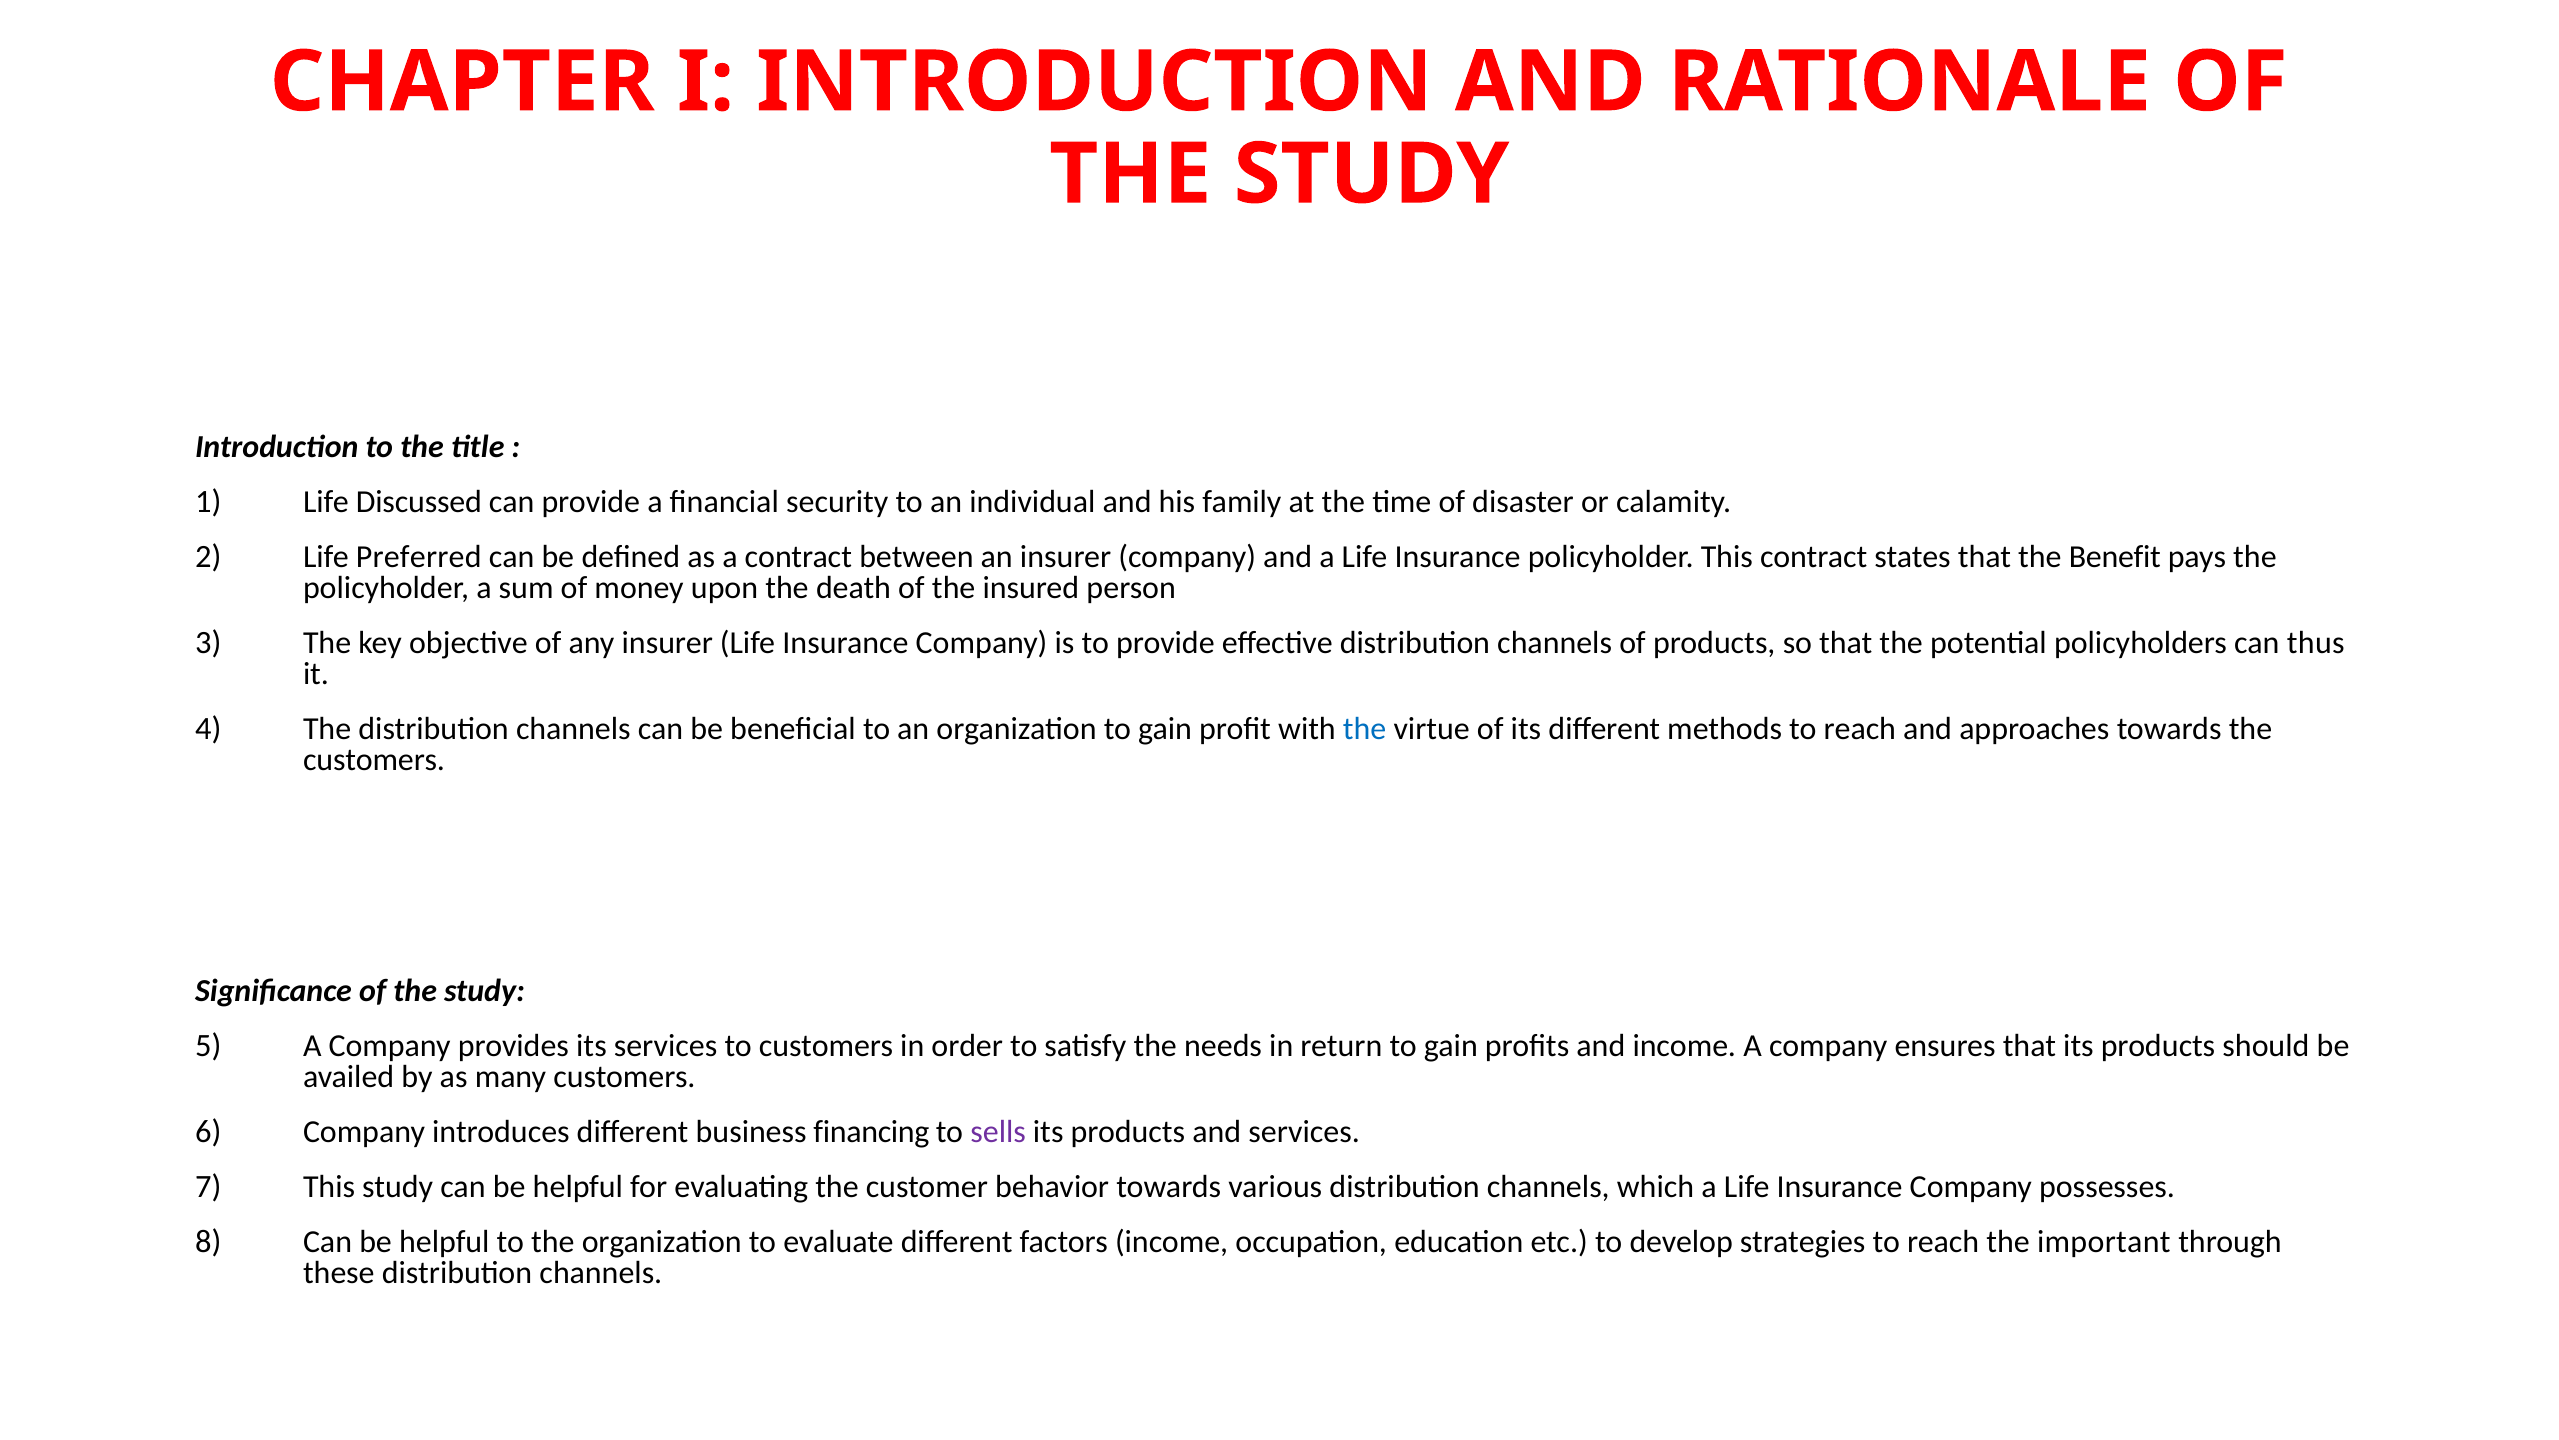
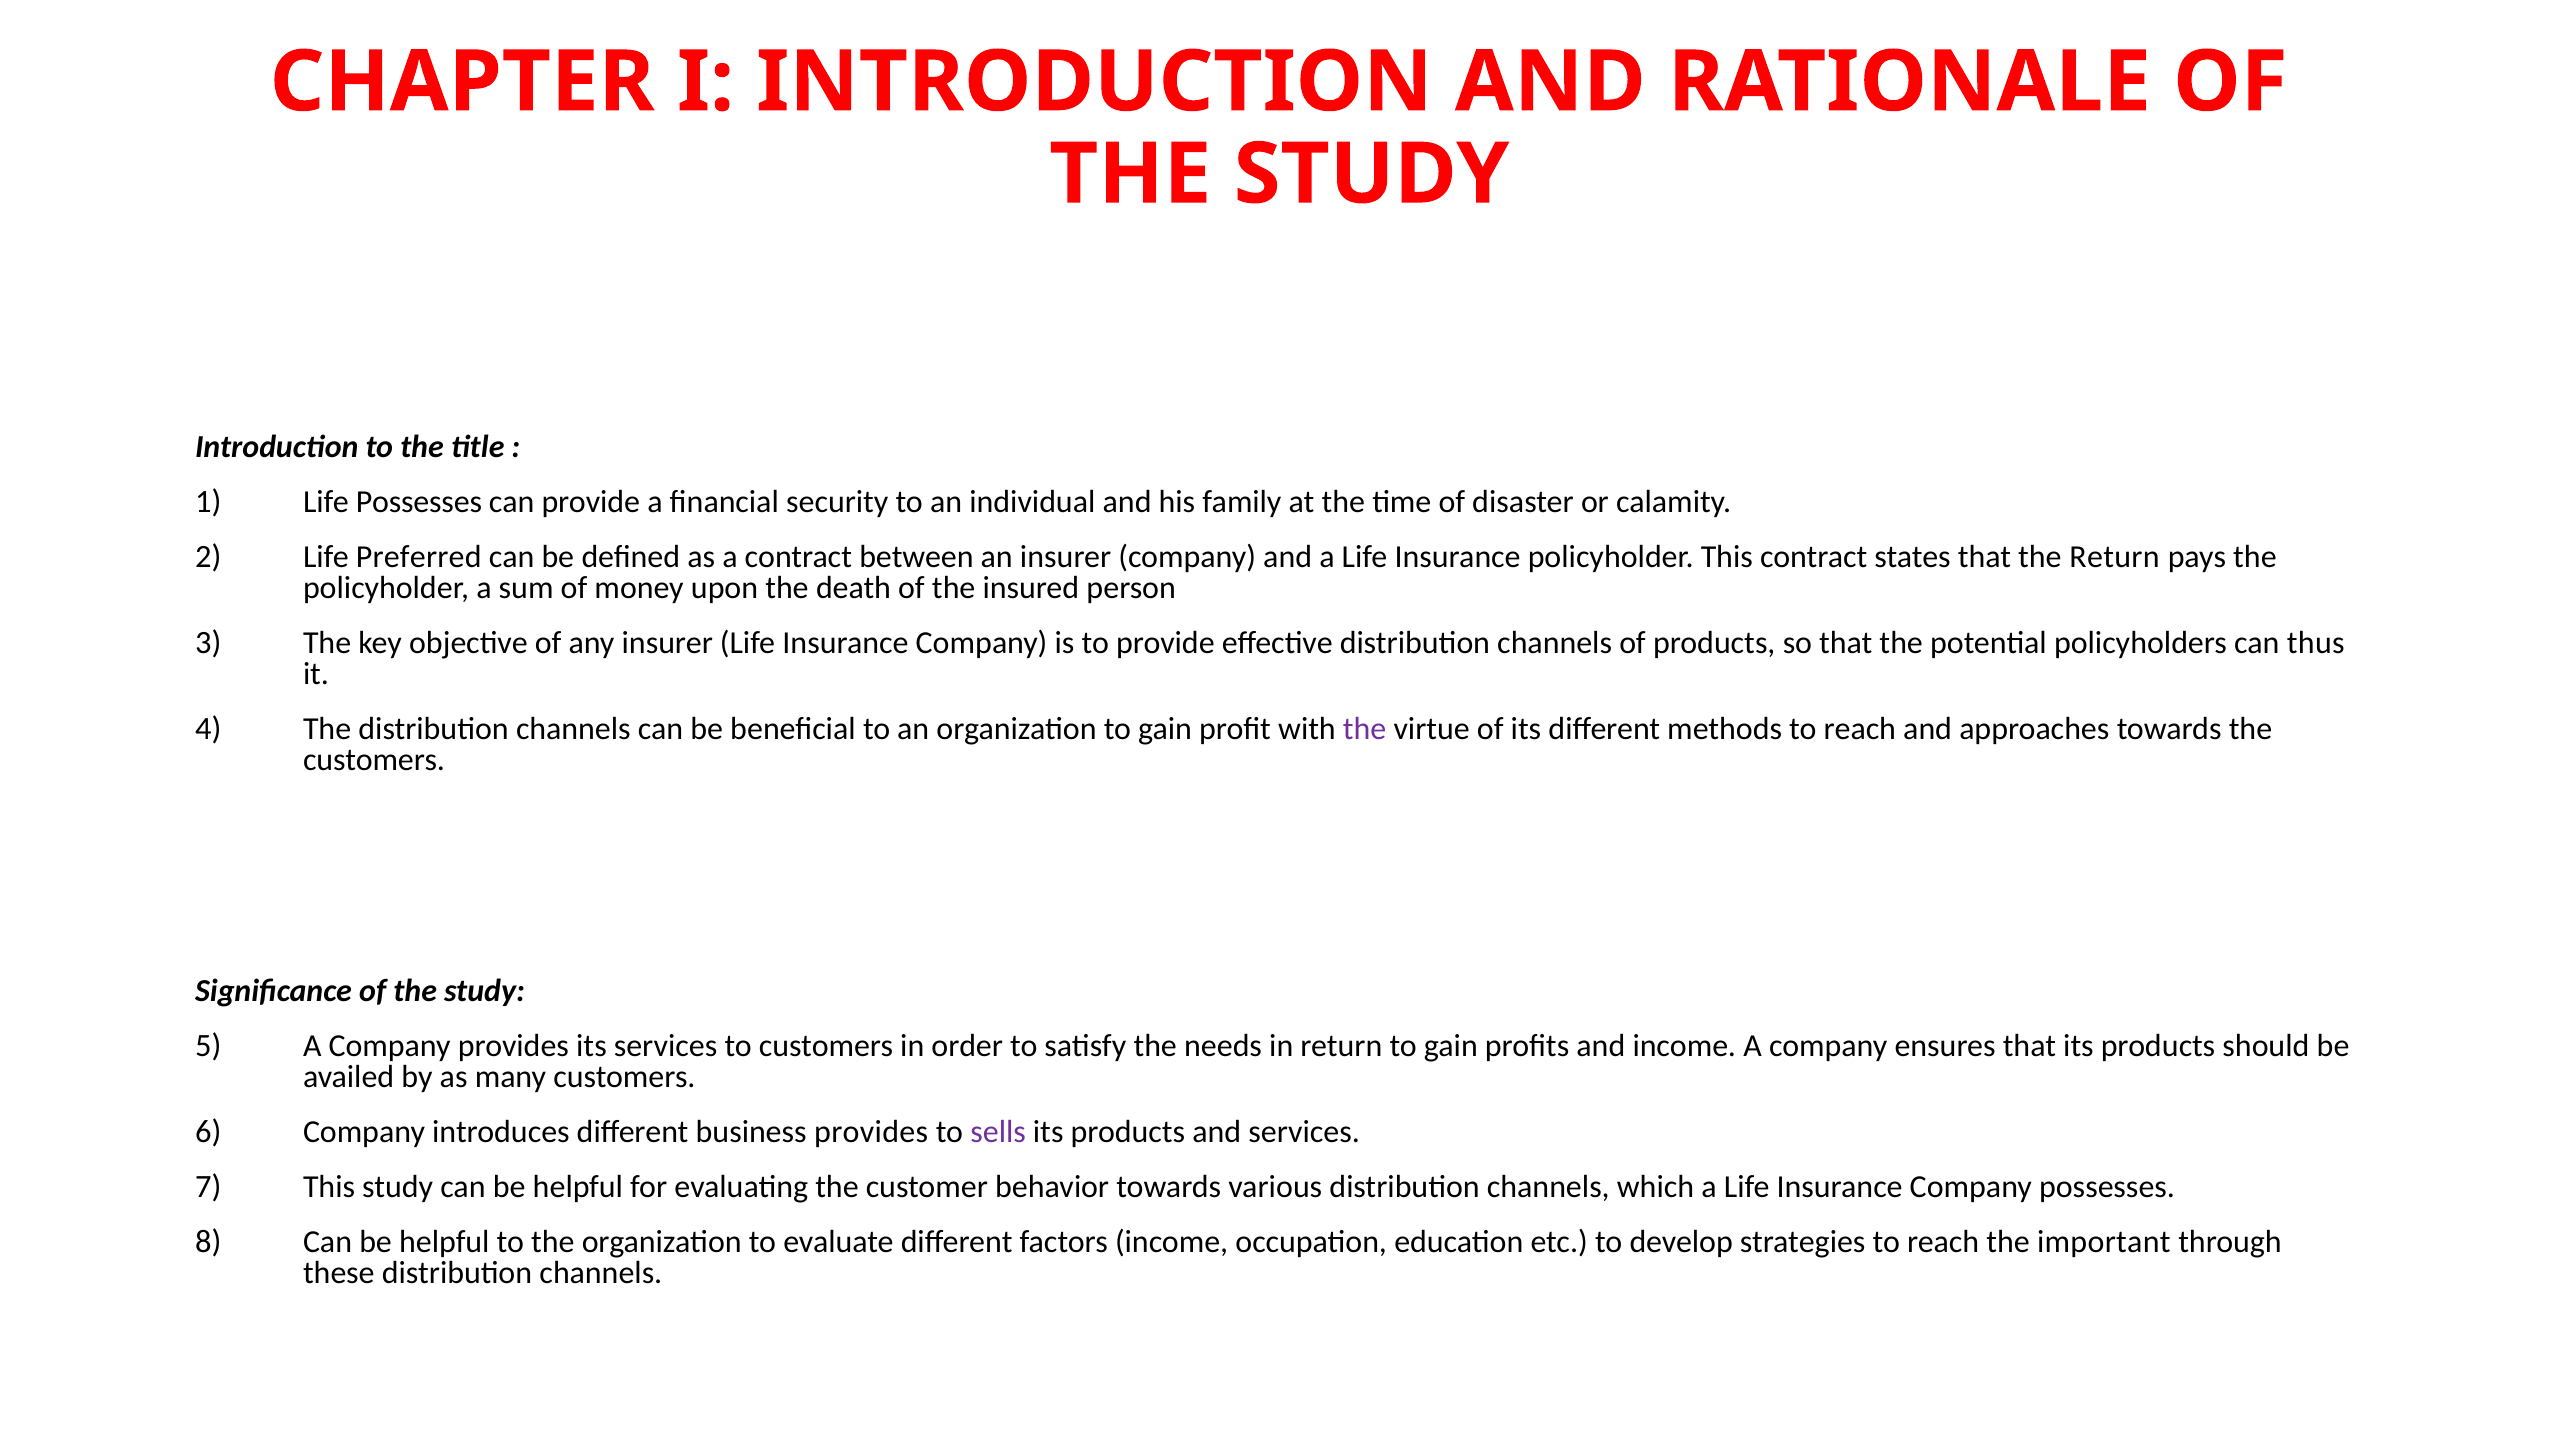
Life Discussed: Discussed -> Possesses
the Benefit: Benefit -> Return
the at (1365, 729) colour: blue -> purple
business financing: financing -> provides
